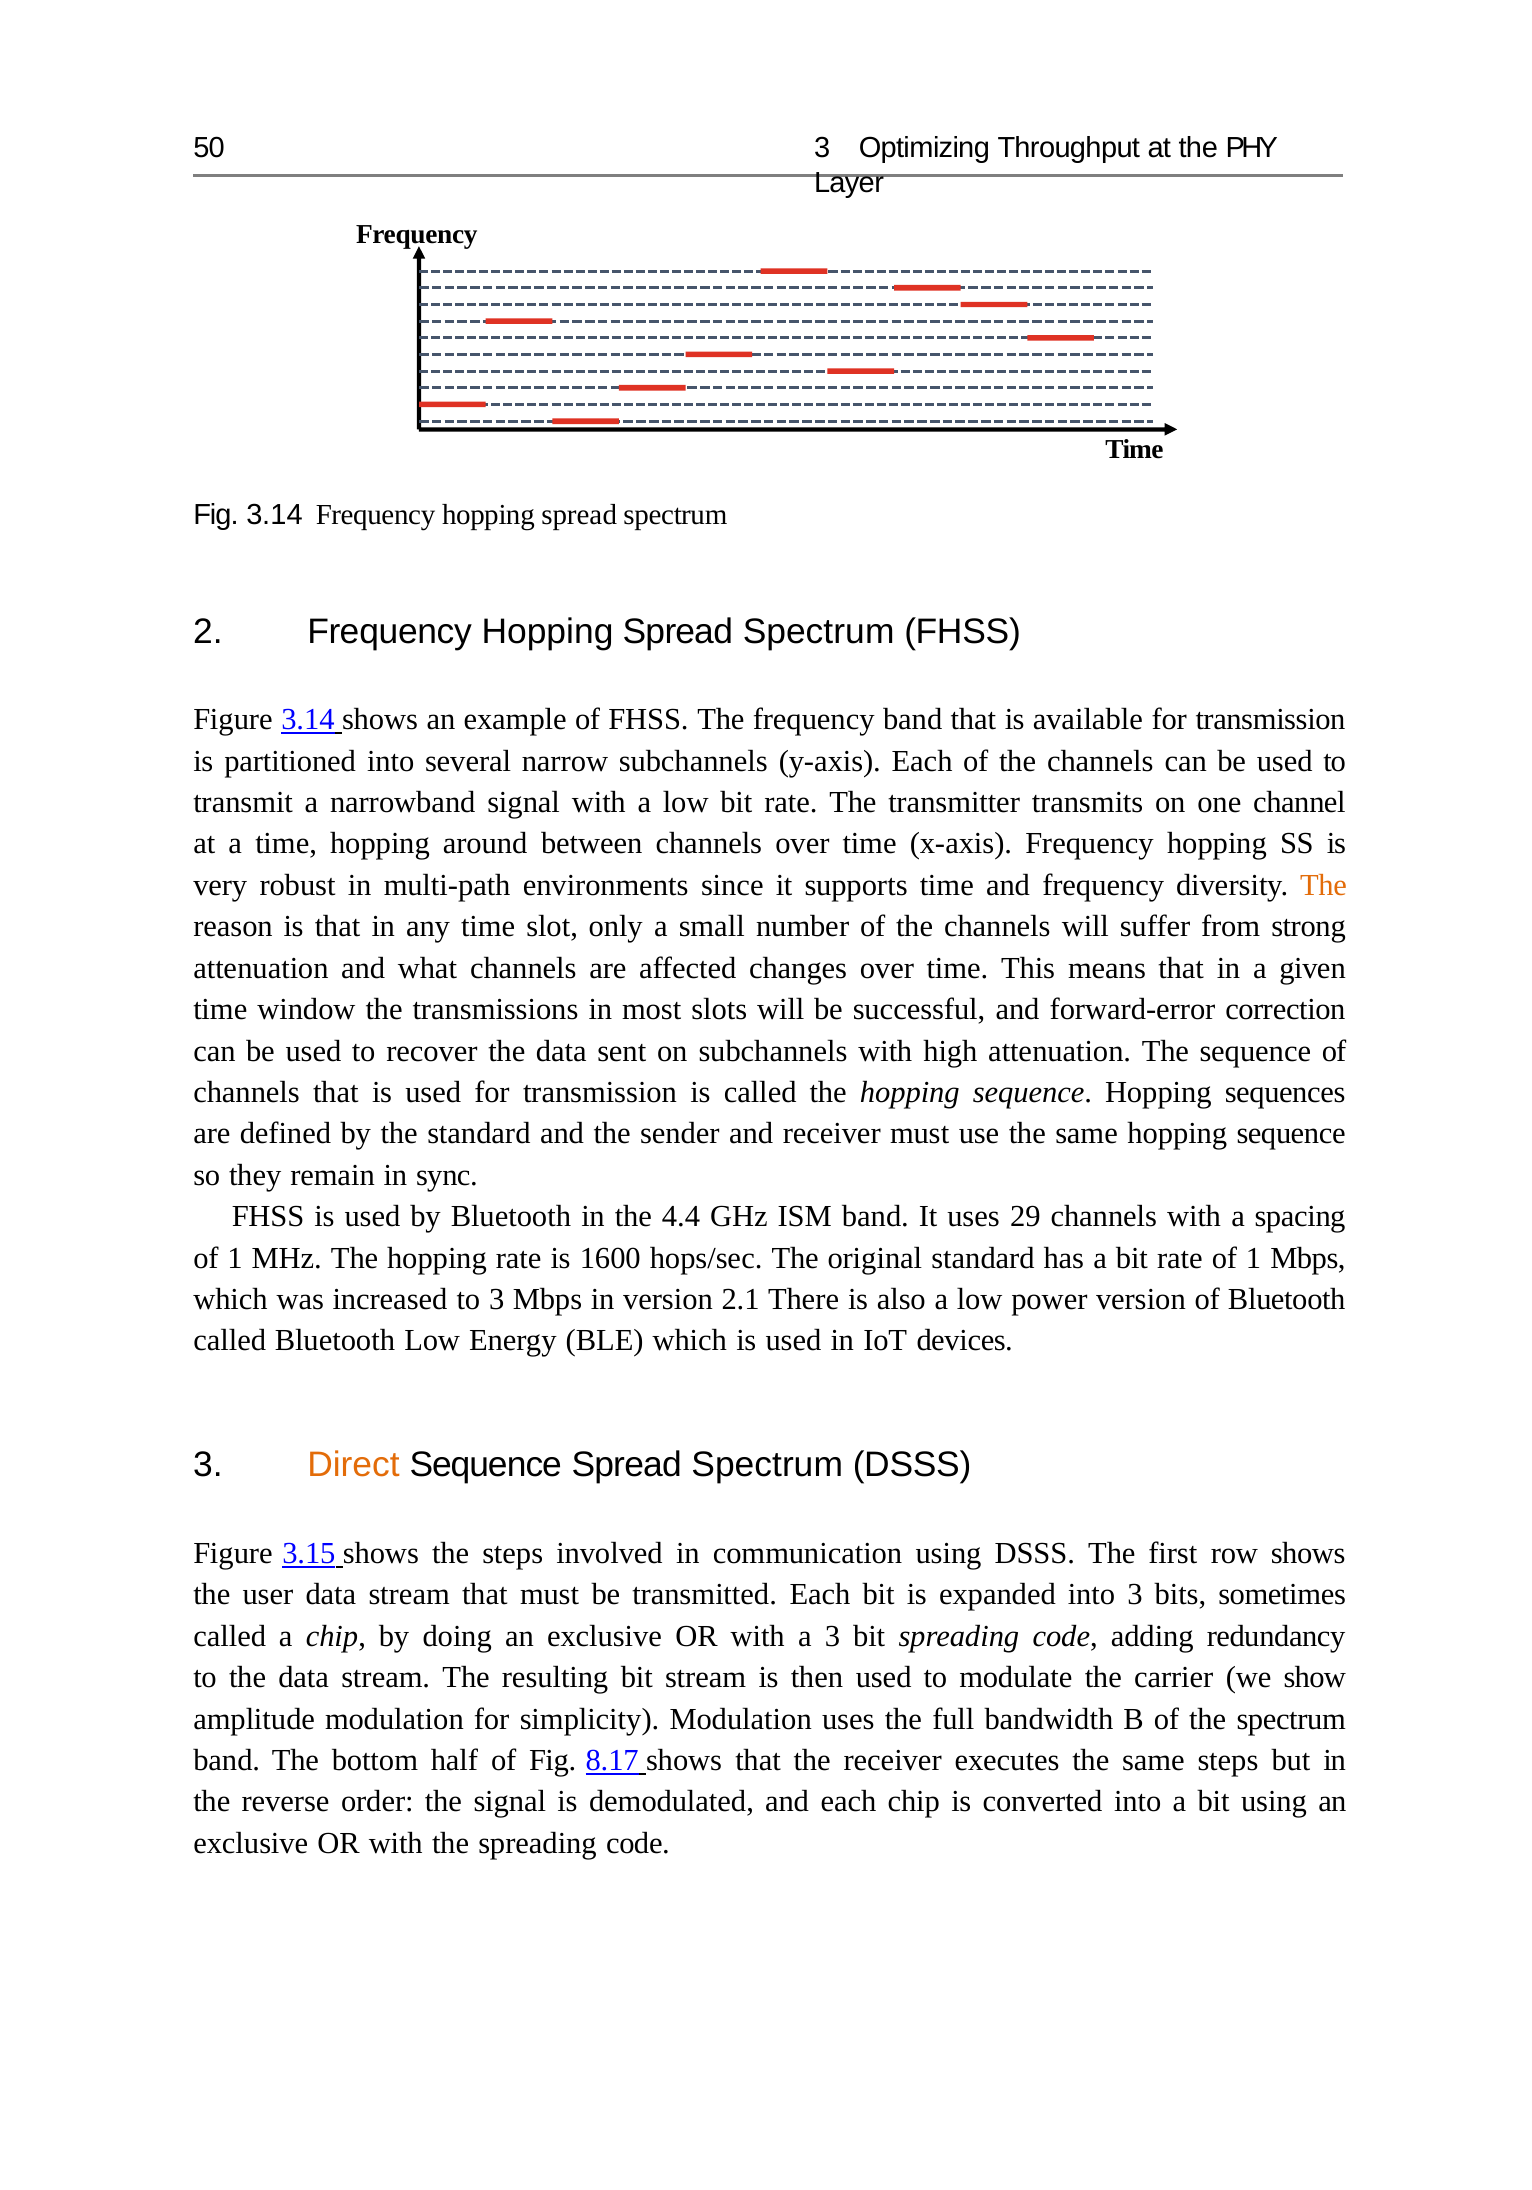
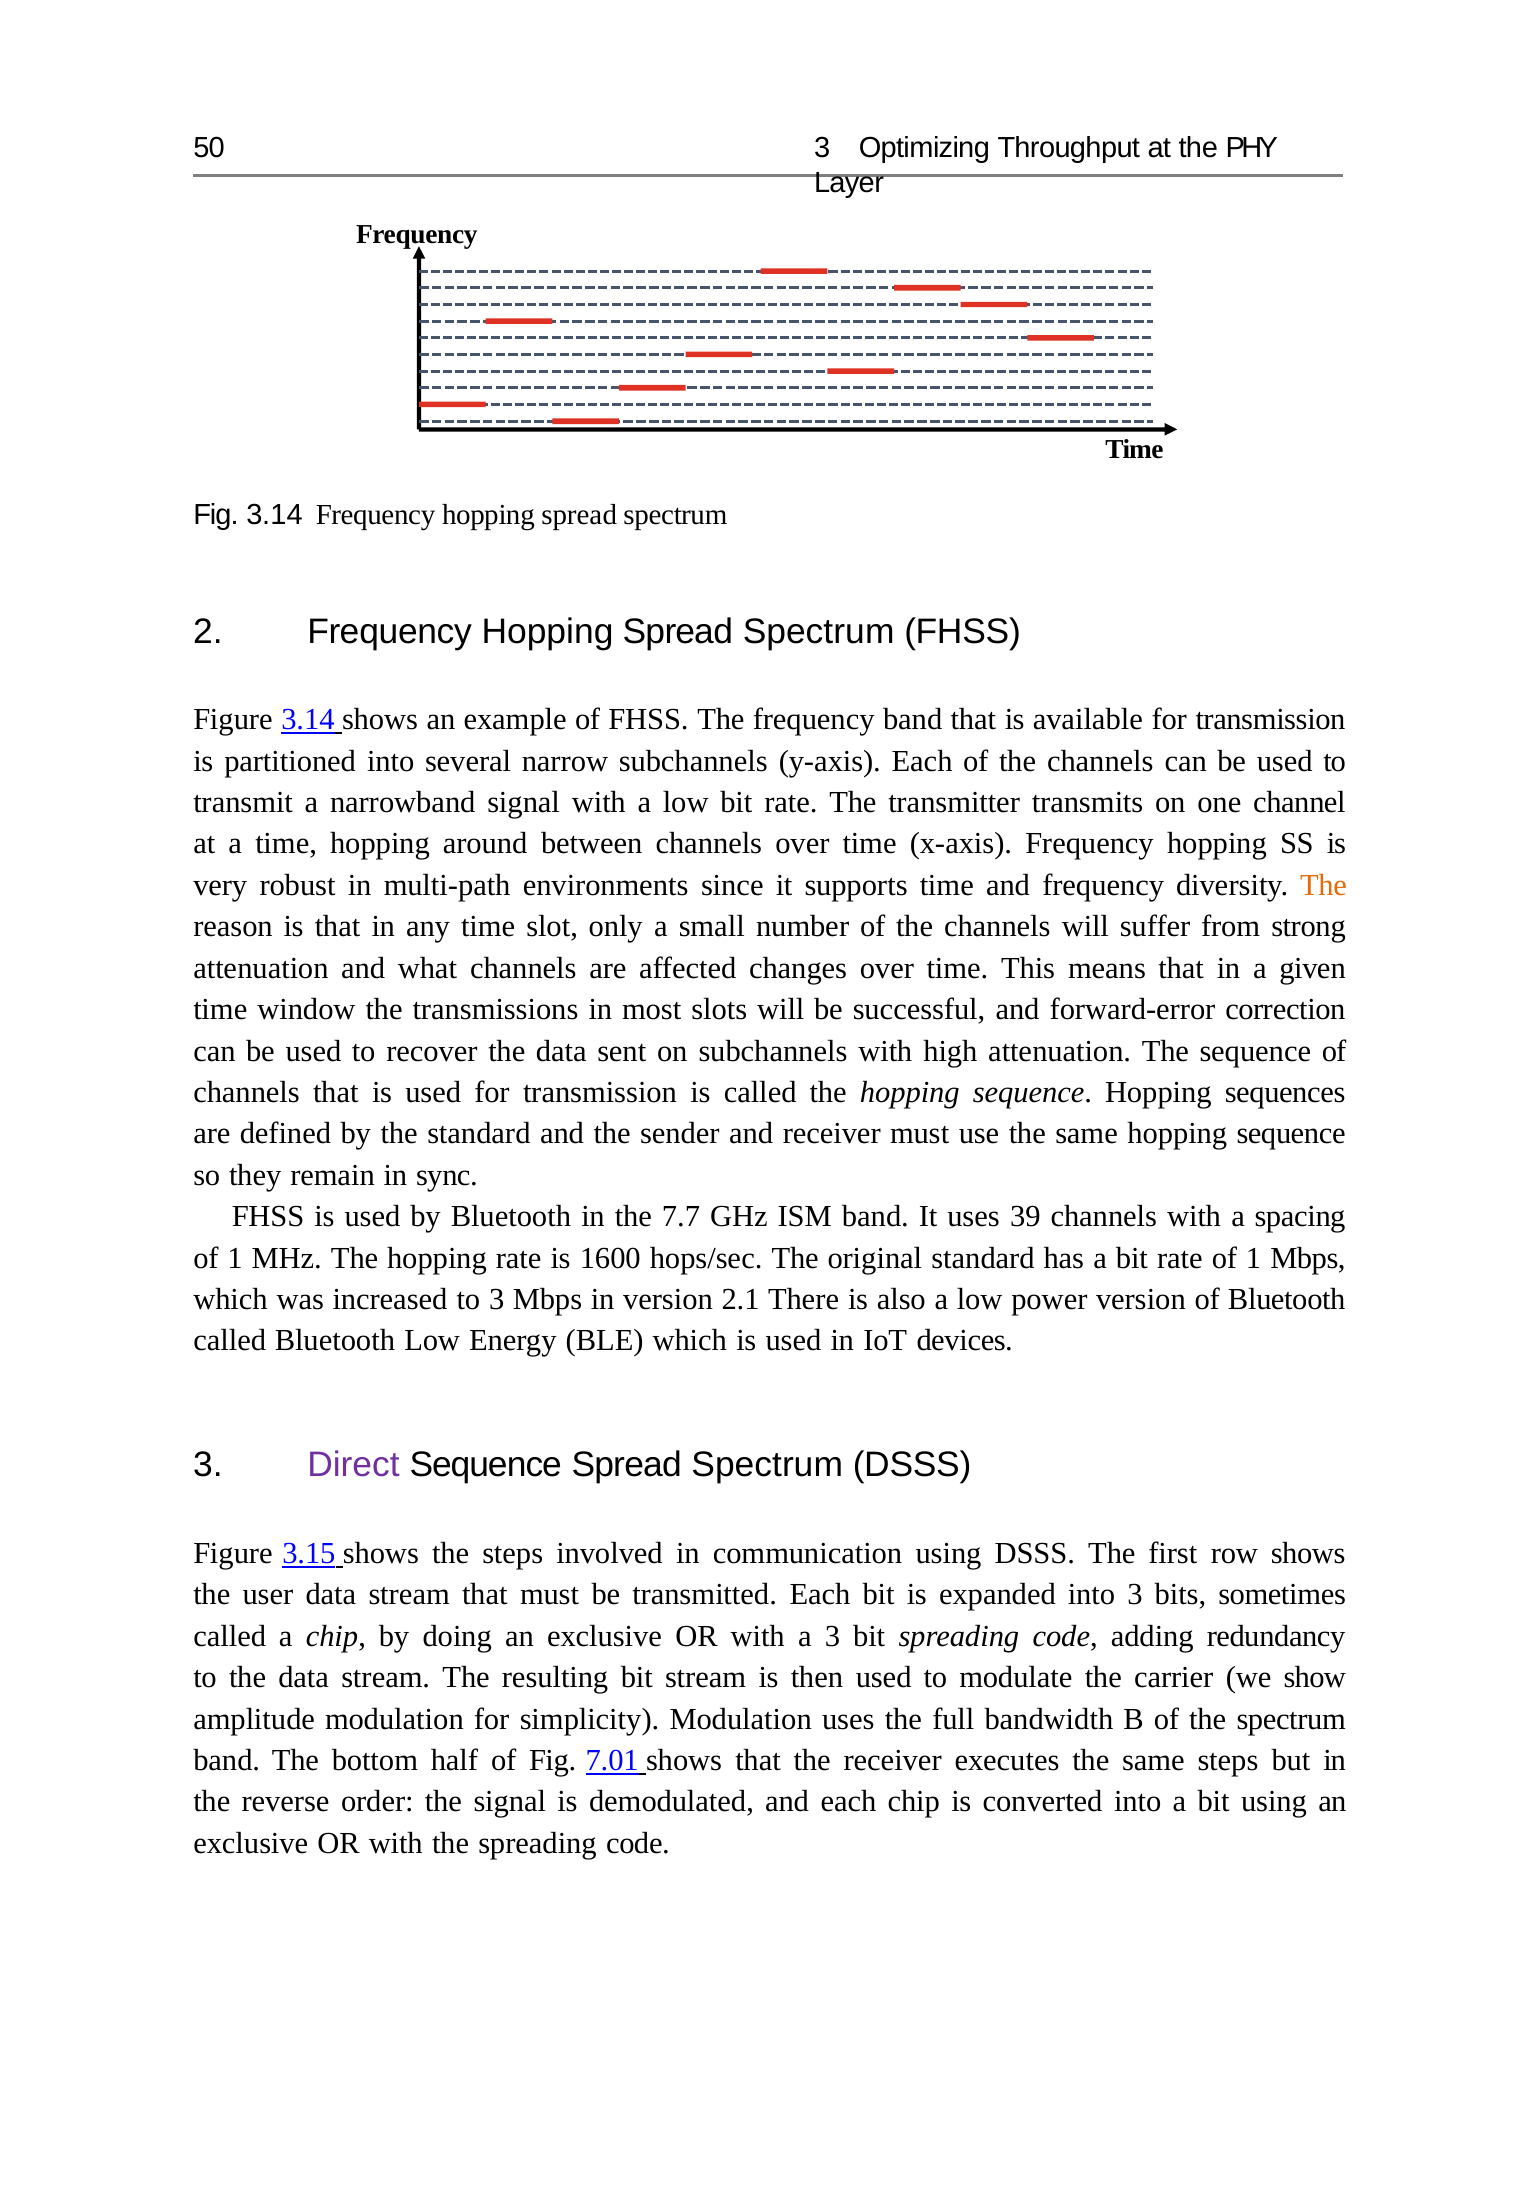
4.4: 4.4 -> 7.7
29: 29 -> 39
Direct colour: orange -> purple
8.17: 8.17 -> 7.01
